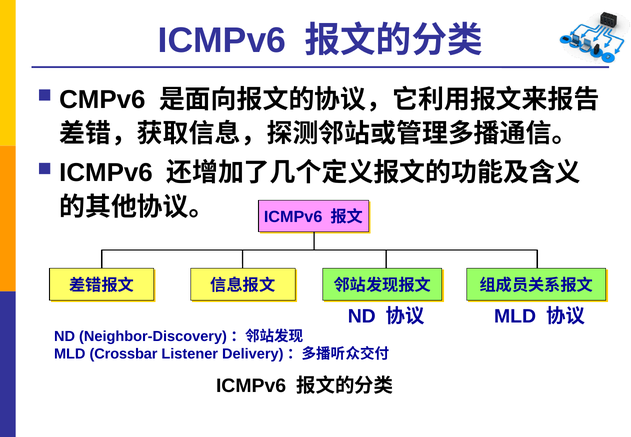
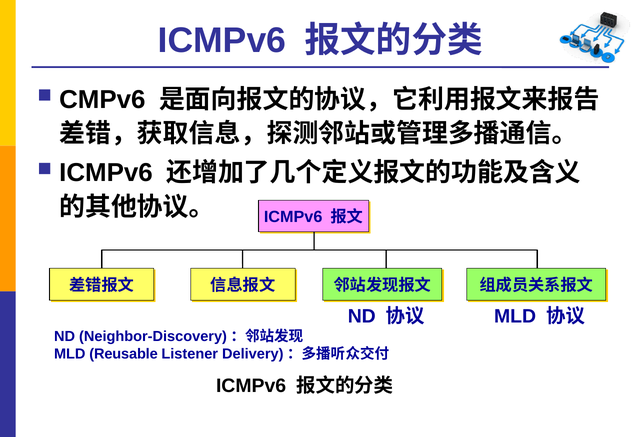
Crossbar: Crossbar -> Reusable
